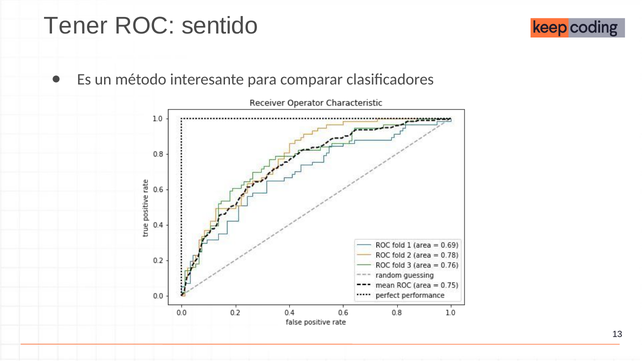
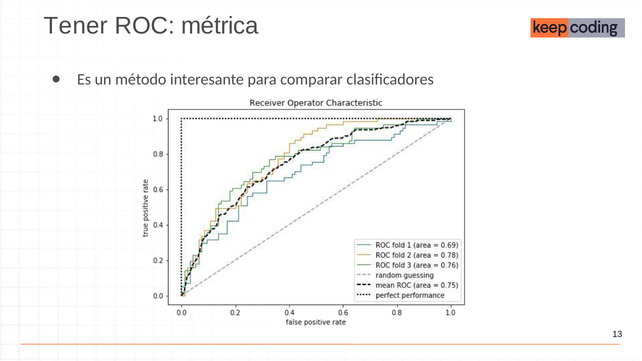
sentido: sentido -> métrica
